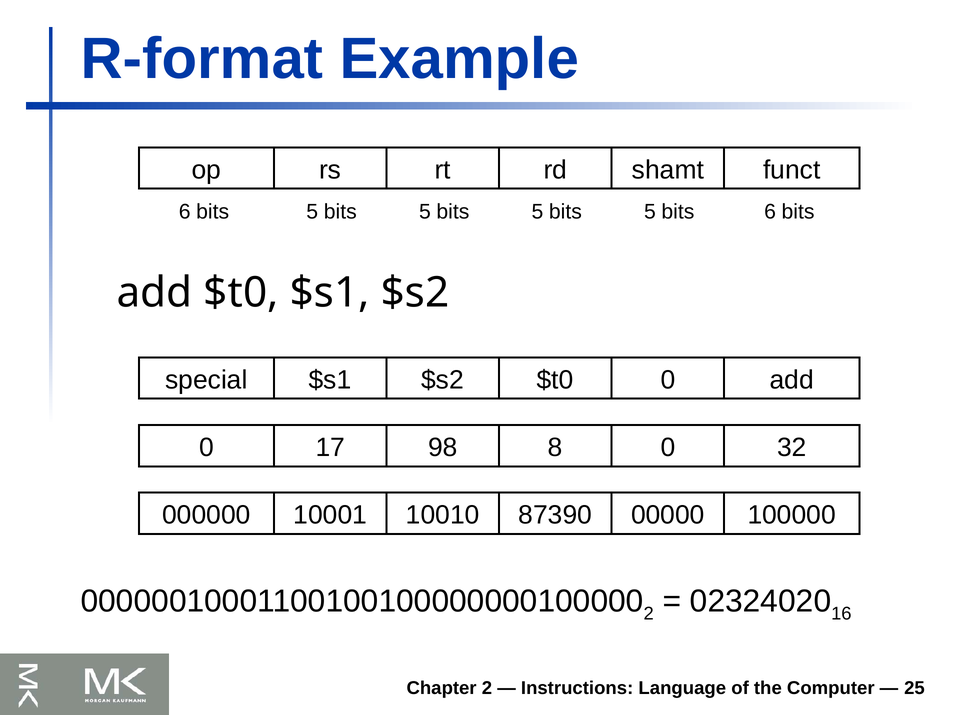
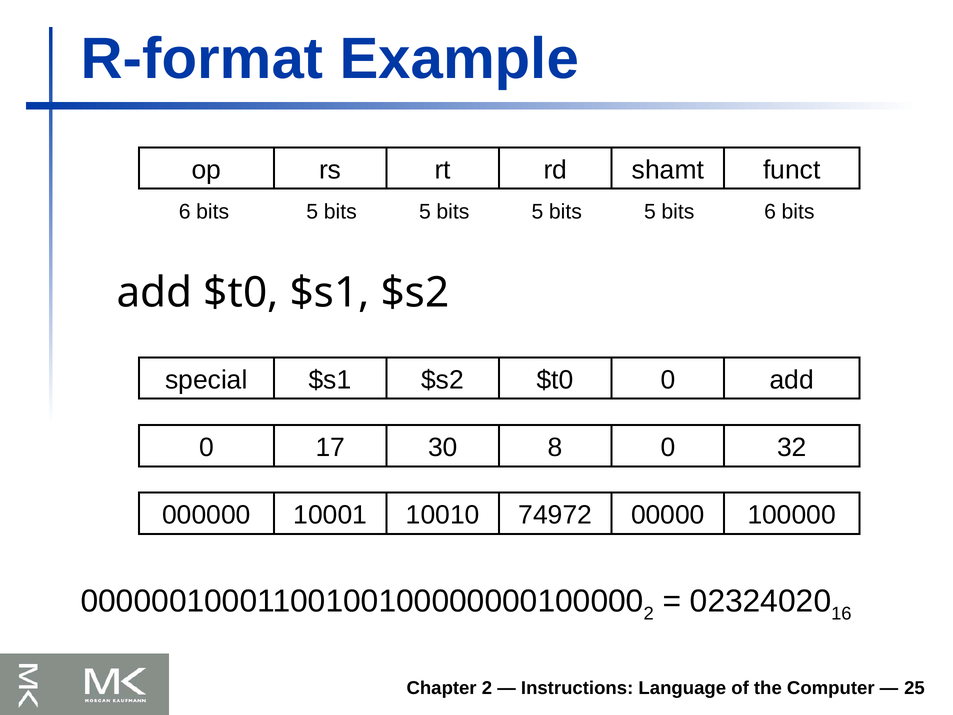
98: 98 -> 30
87390: 87390 -> 74972
